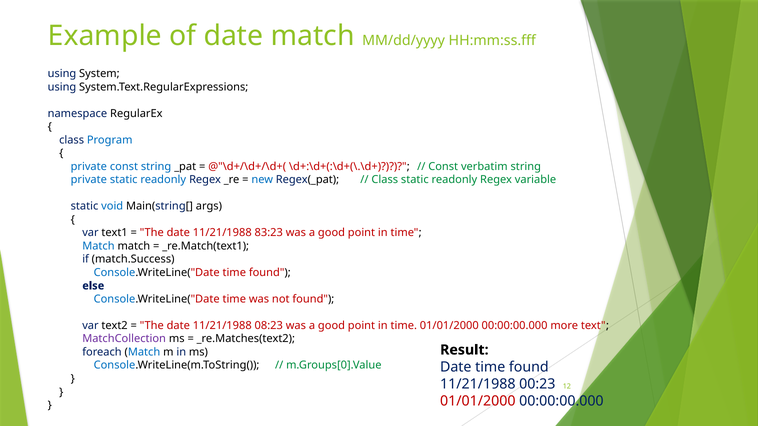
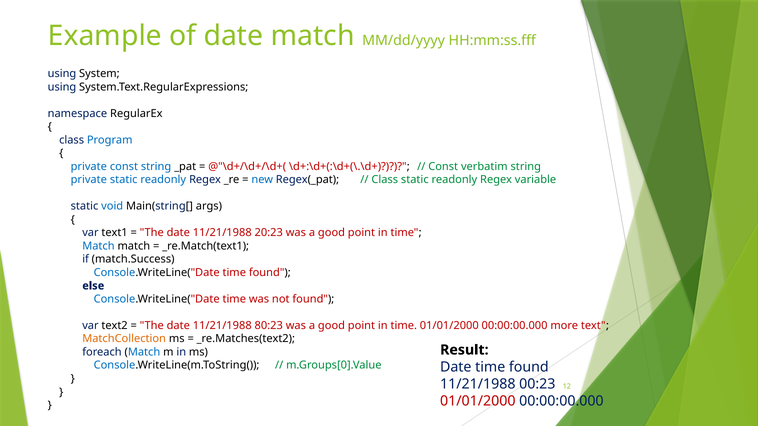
83:23: 83:23 -> 20:23
08:23: 08:23 -> 80:23
MatchCollection colour: purple -> orange
